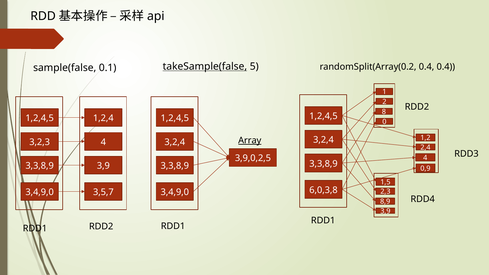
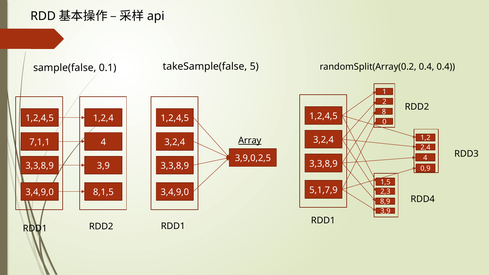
takeSample(false underline: present -> none
3,2,3: 3,2,3 -> 7,1,1
6,0,3,8: 6,0,3,8 -> 5,1,7,9
3,5,7: 3,5,7 -> 8,1,5
